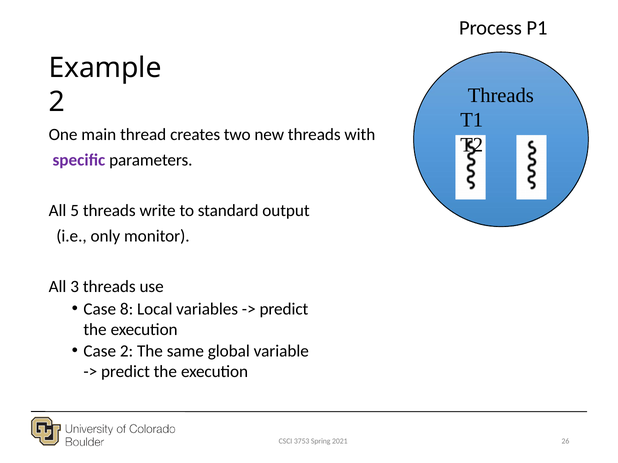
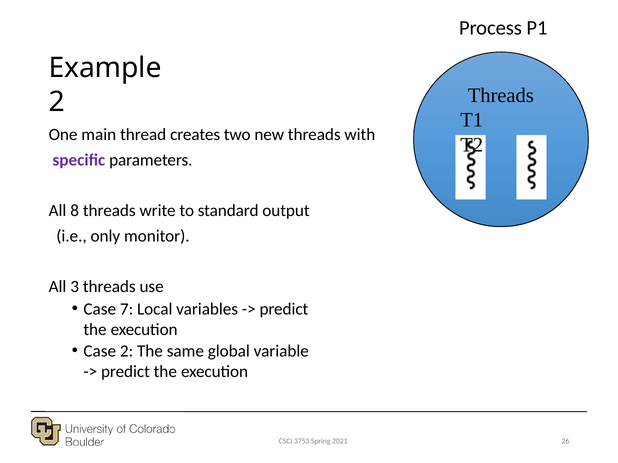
5: 5 -> 8
8: 8 -> 7
